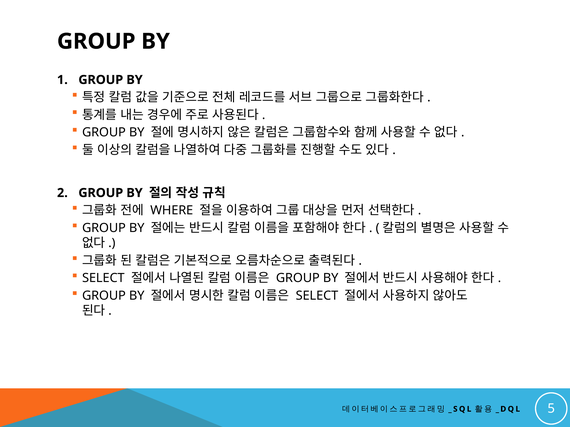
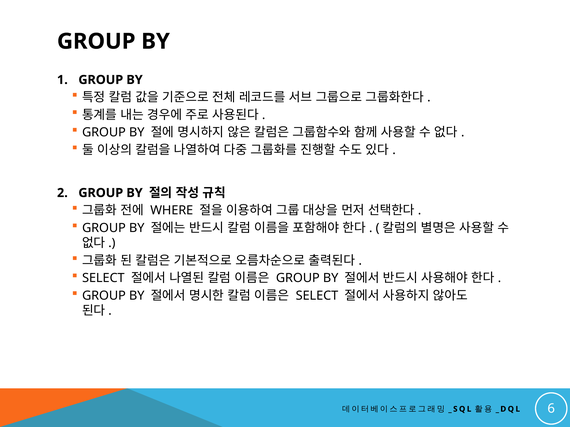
5: 5 -> 6
